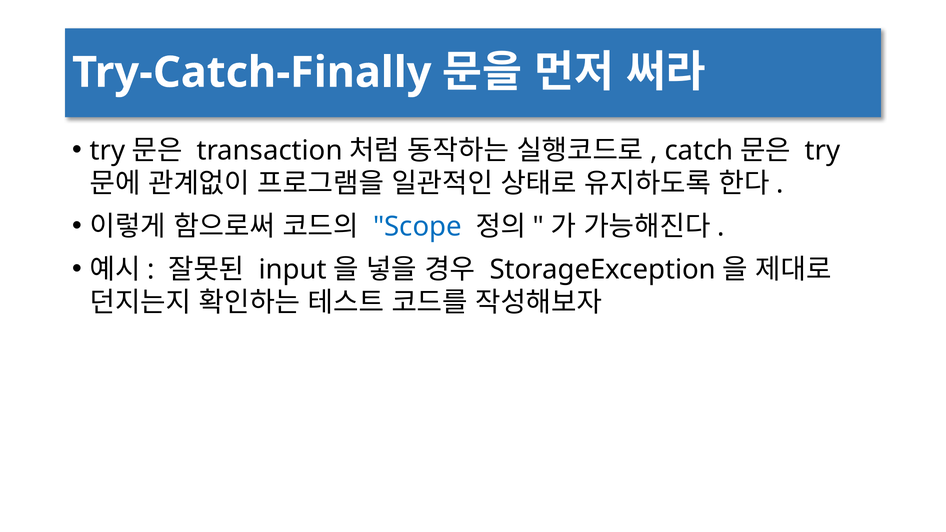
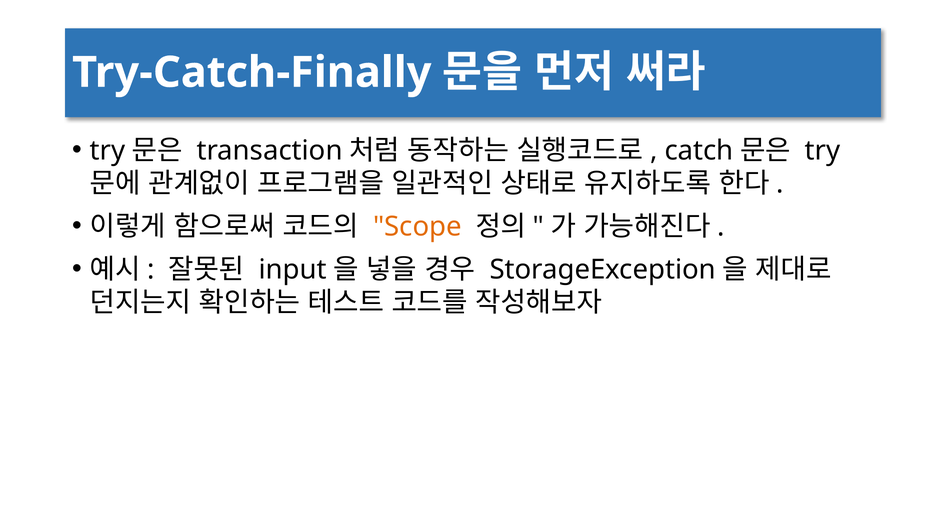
Scope colour: blue -> orange
